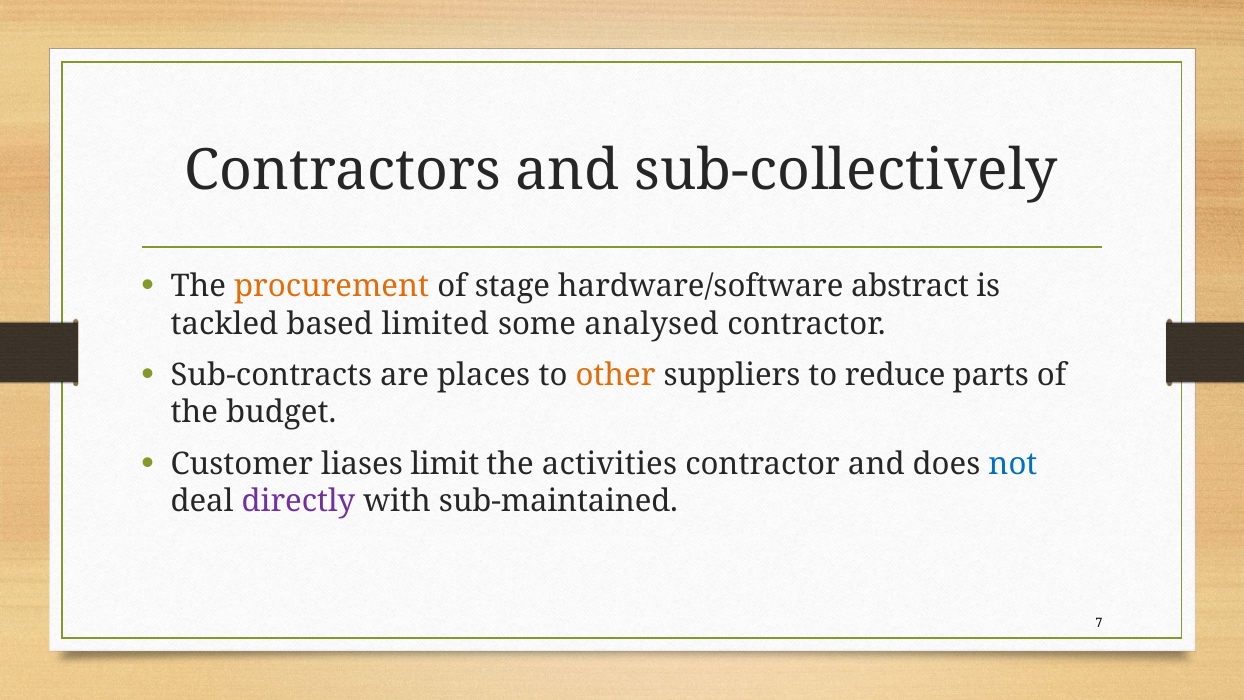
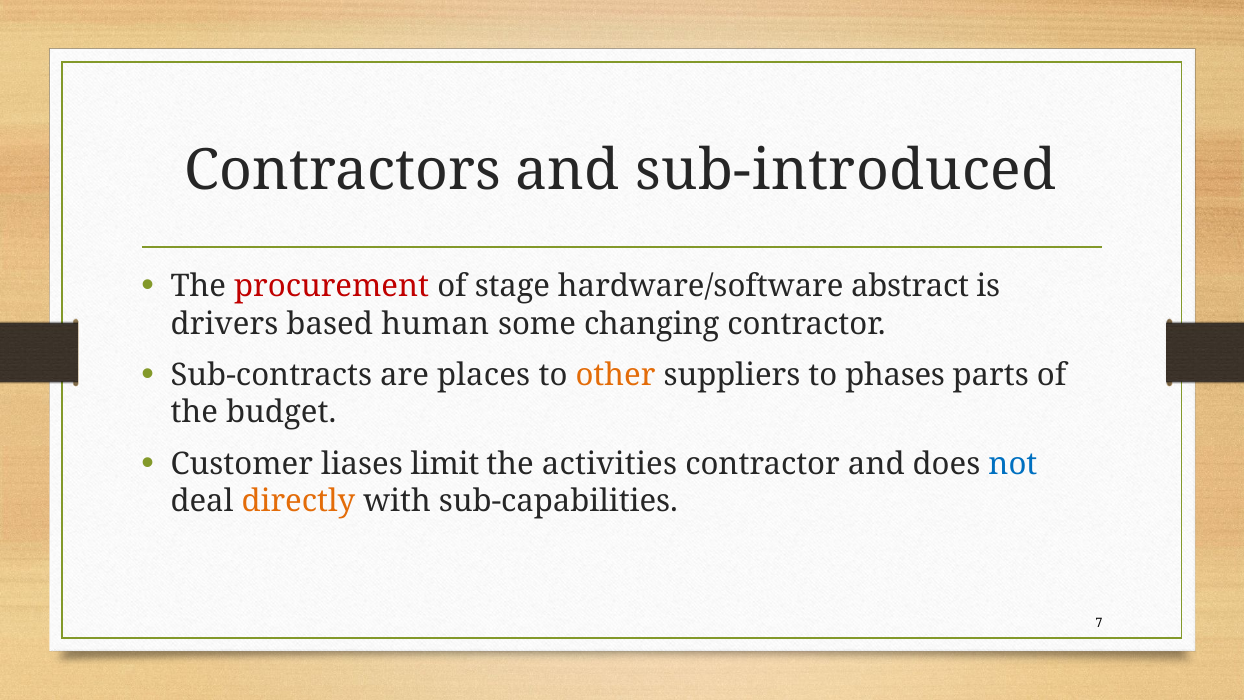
sub-collectively: sub-collectively -> sub-introduced
procurement colour: orange -> red
tackled: tackled -> drivers
limited: limited -> human
analysed: analysed -> changing
reduce: reduce -> phases
directly colour: purple -> orange
sub-maintained: sub-maintained -> sub-capabilities
